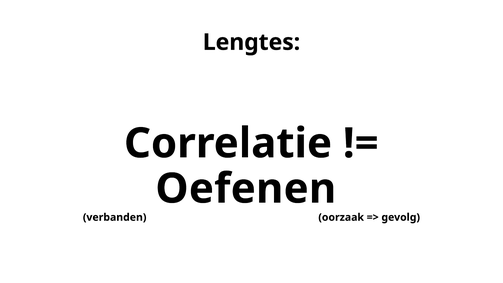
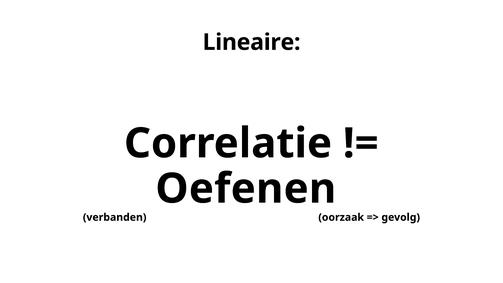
Lengtes: Lengtes -> Lineaire
